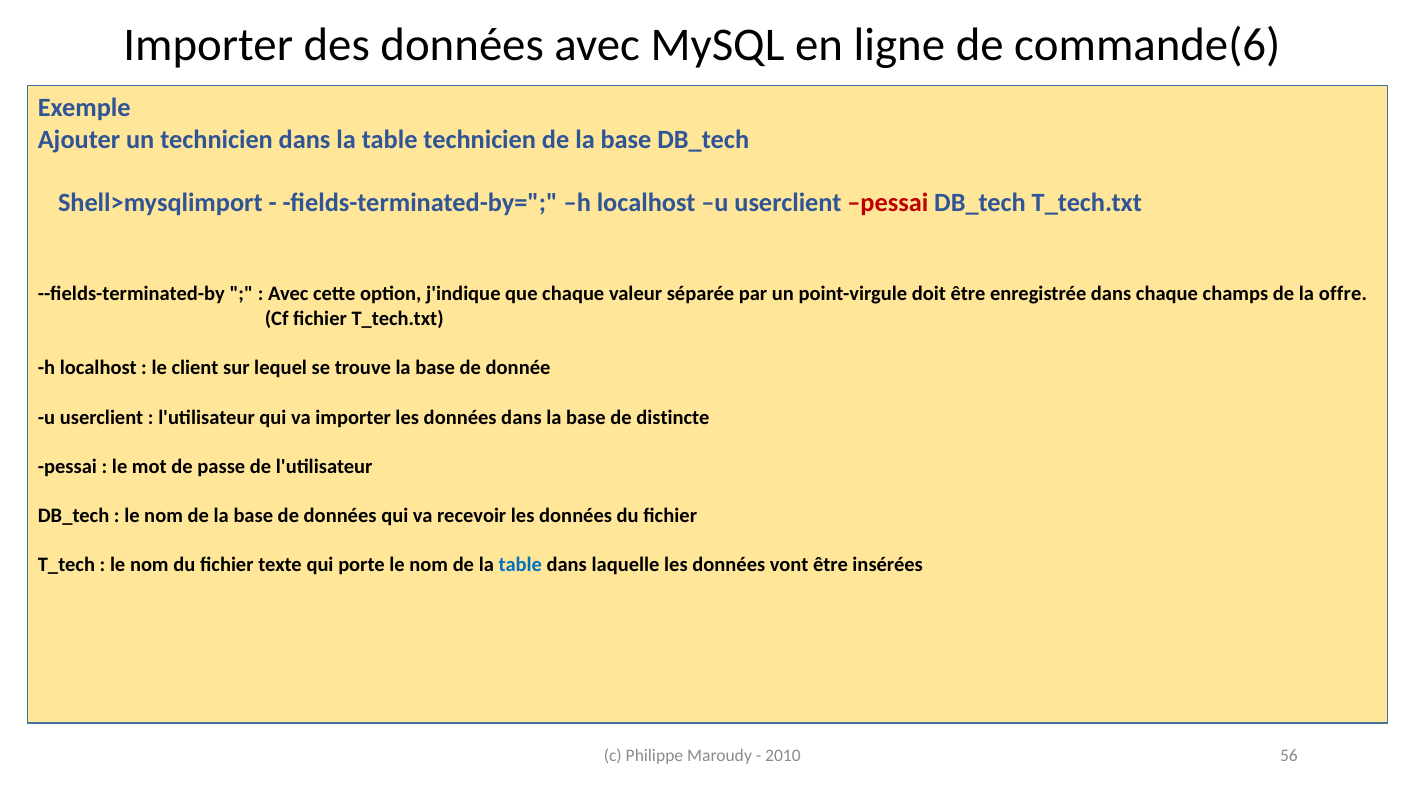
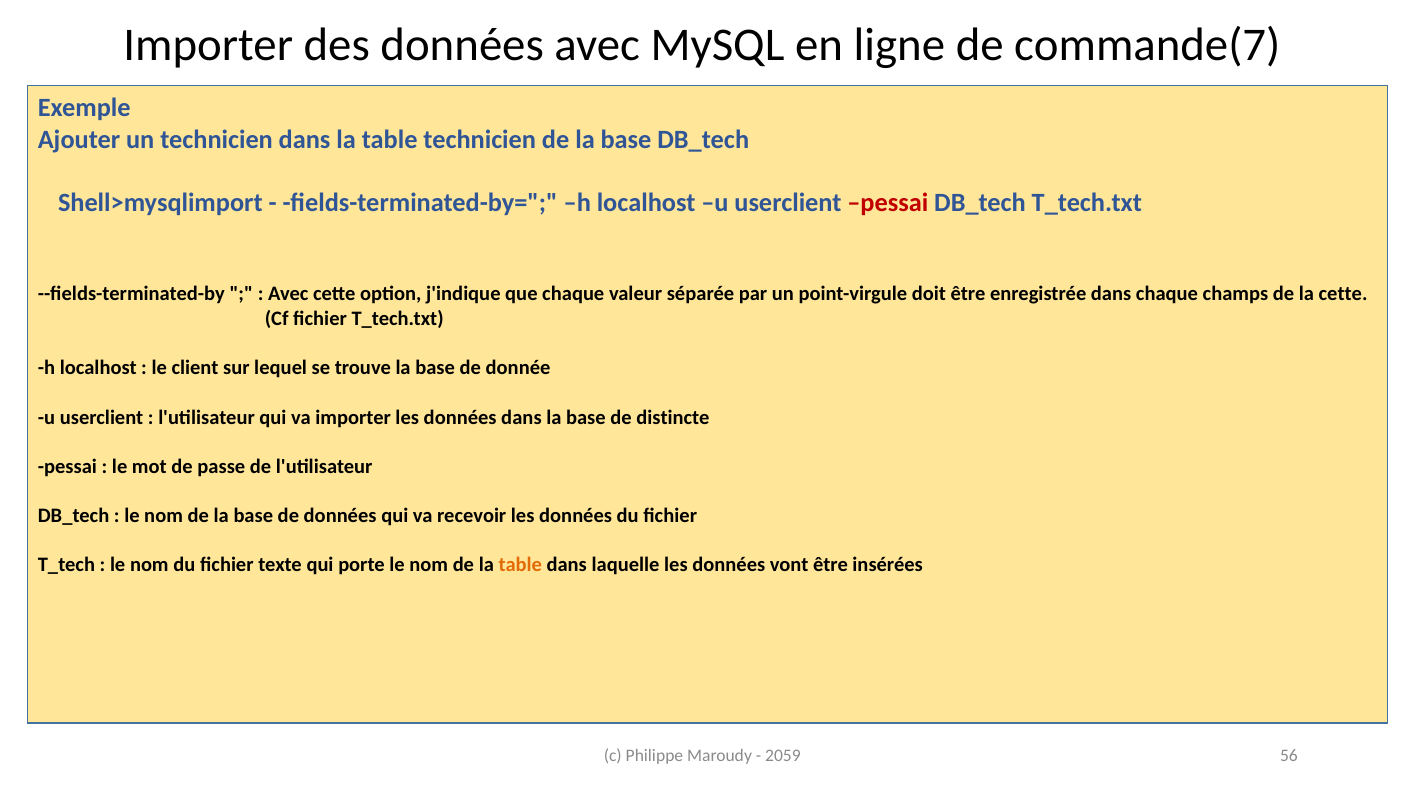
commande(6: commande(6 -> commande(7
la offre: offre -> cette
table at (520, 564) colour: blue -> orange
2010: 2010 -> 2059
